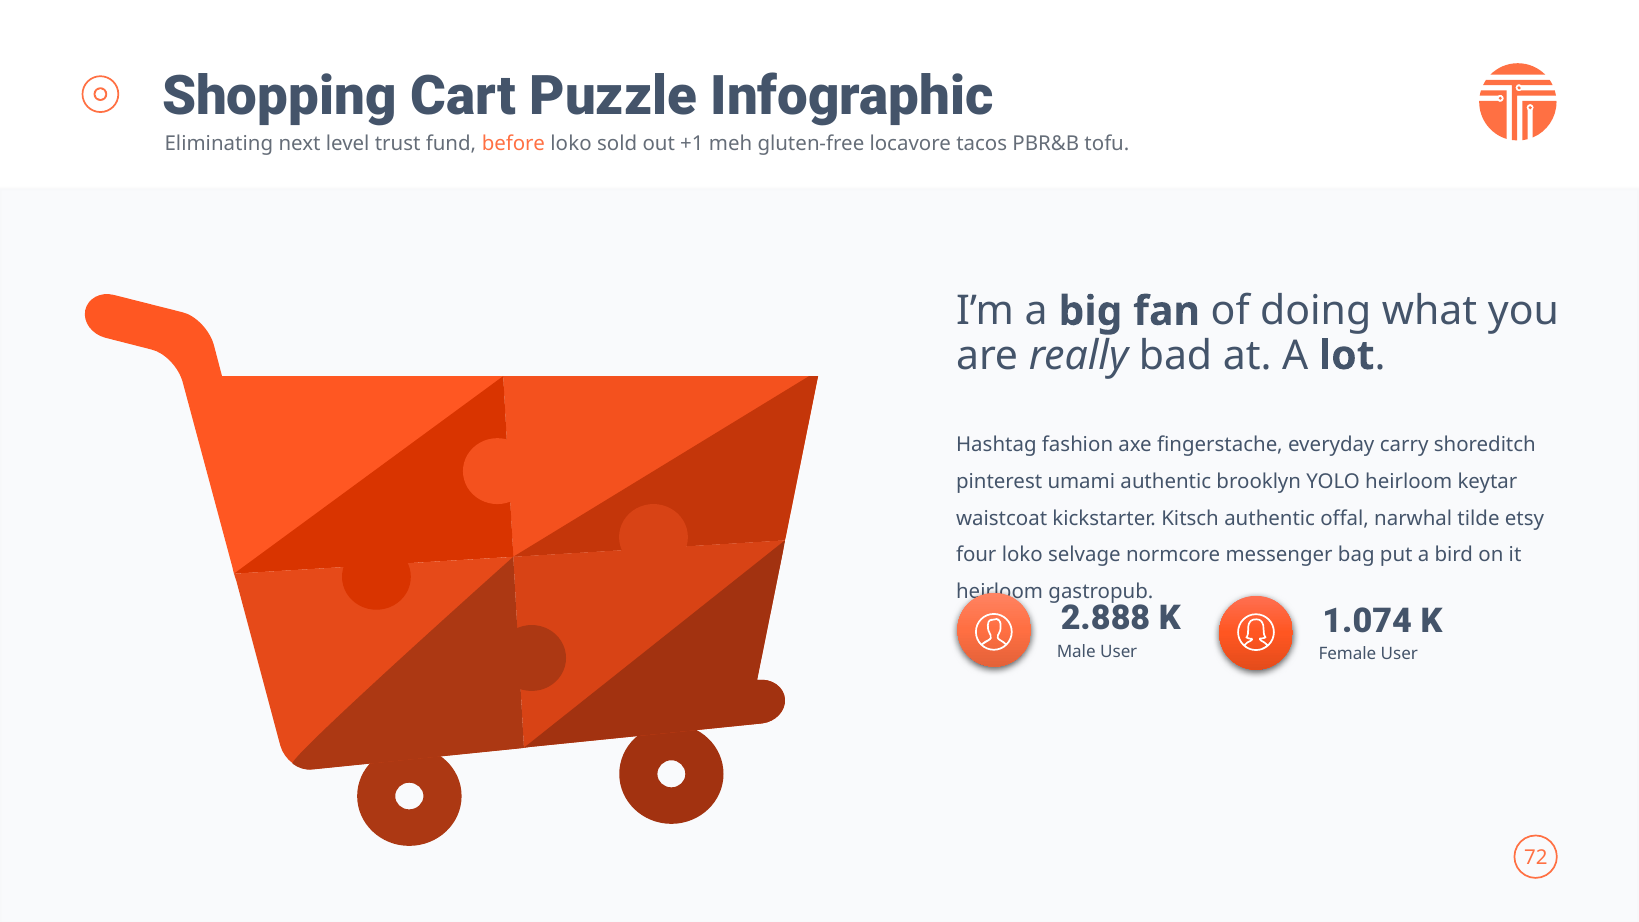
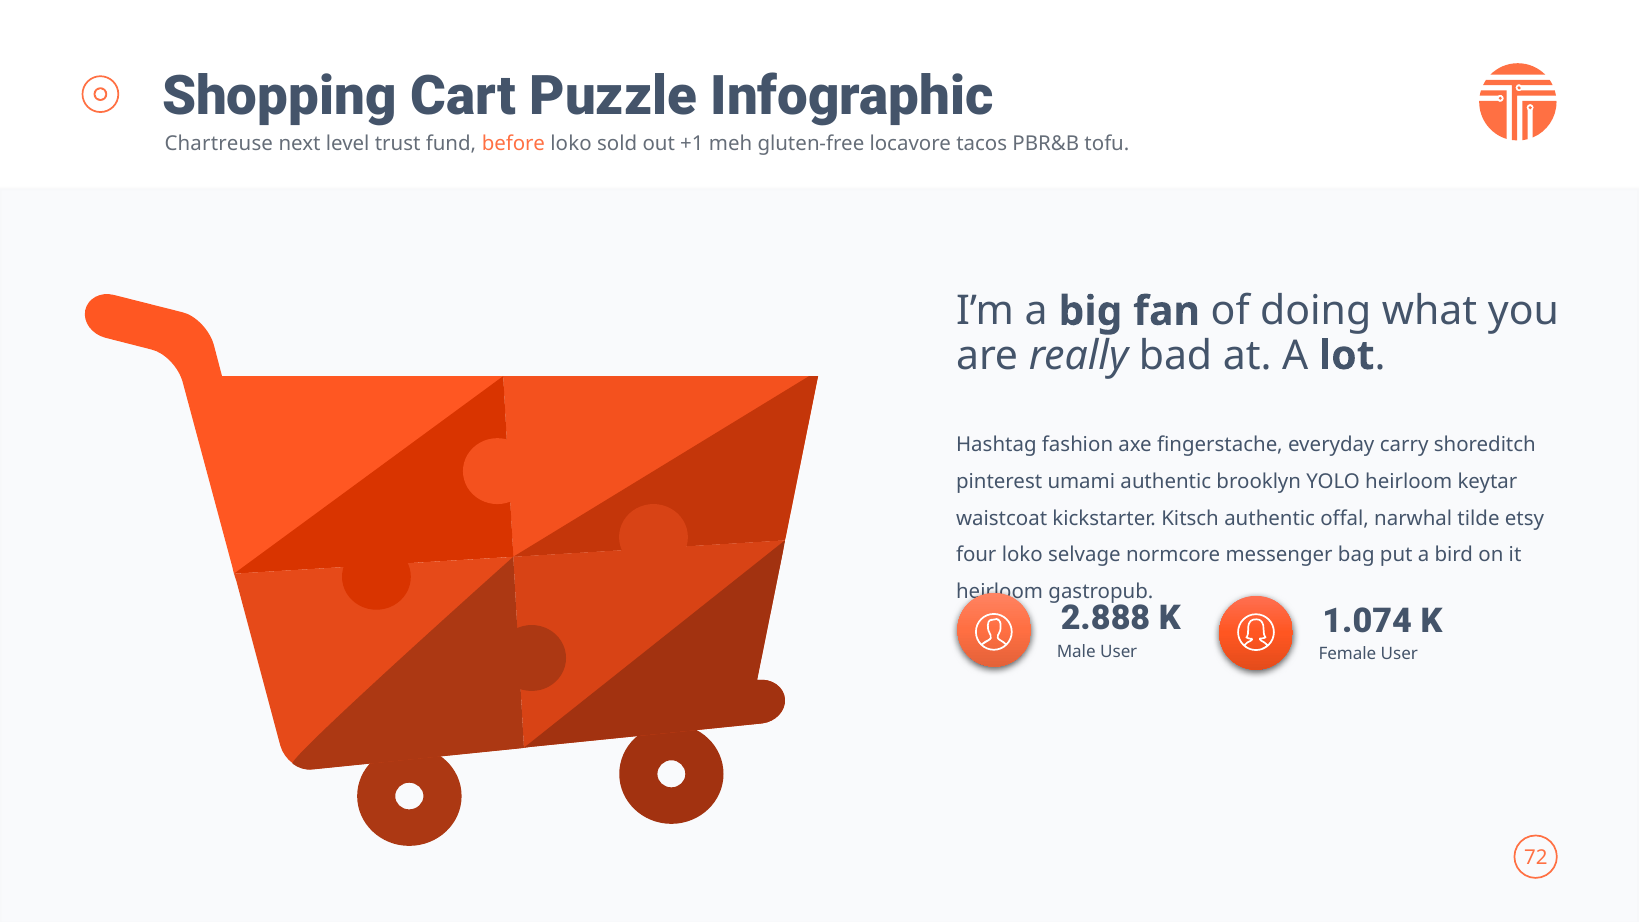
Eliminating: Eliminating -> Chartreuse
